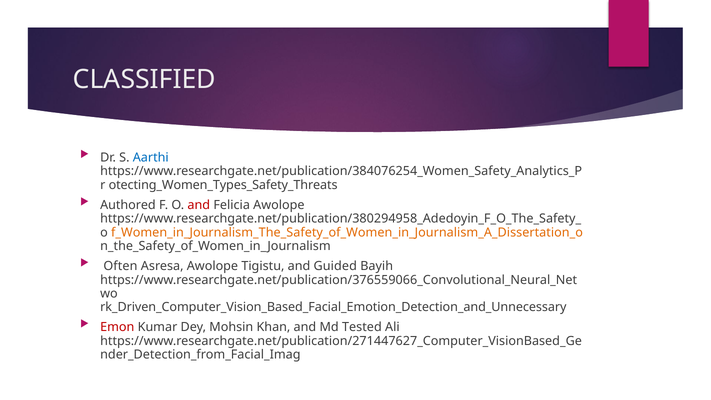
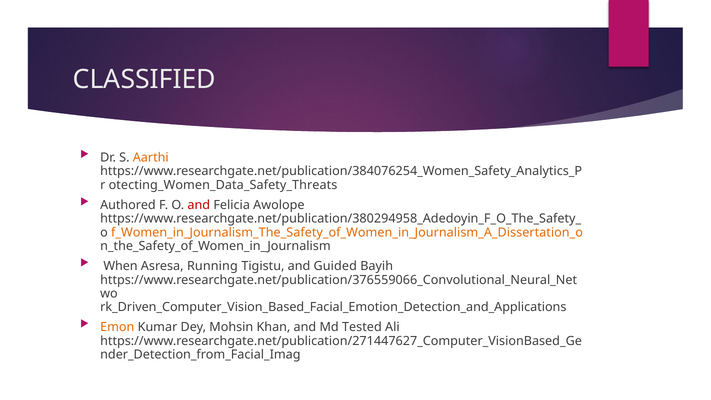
Aarthi colour: blue -> orange
otecting_Women_Types_Safety_Threats: otecting_Women_Types_Safety_Threats -> otecting_Women_Data_Safety_Threats
Often: Often -> When
Asresa Awolope: Awolope -> Running
rk_Driven_Computer_Vision_Based_Facial_Emotion_Detection_and_Unnecessary: rk_Driven_Computer_Vision_Based_Facial_Emotion_Detection_and_Unnecessary -> rk_Driven_Computer_Vision_Based_Facial_Emotion_Detection_and_Applications
Emon colour: red -> orange
